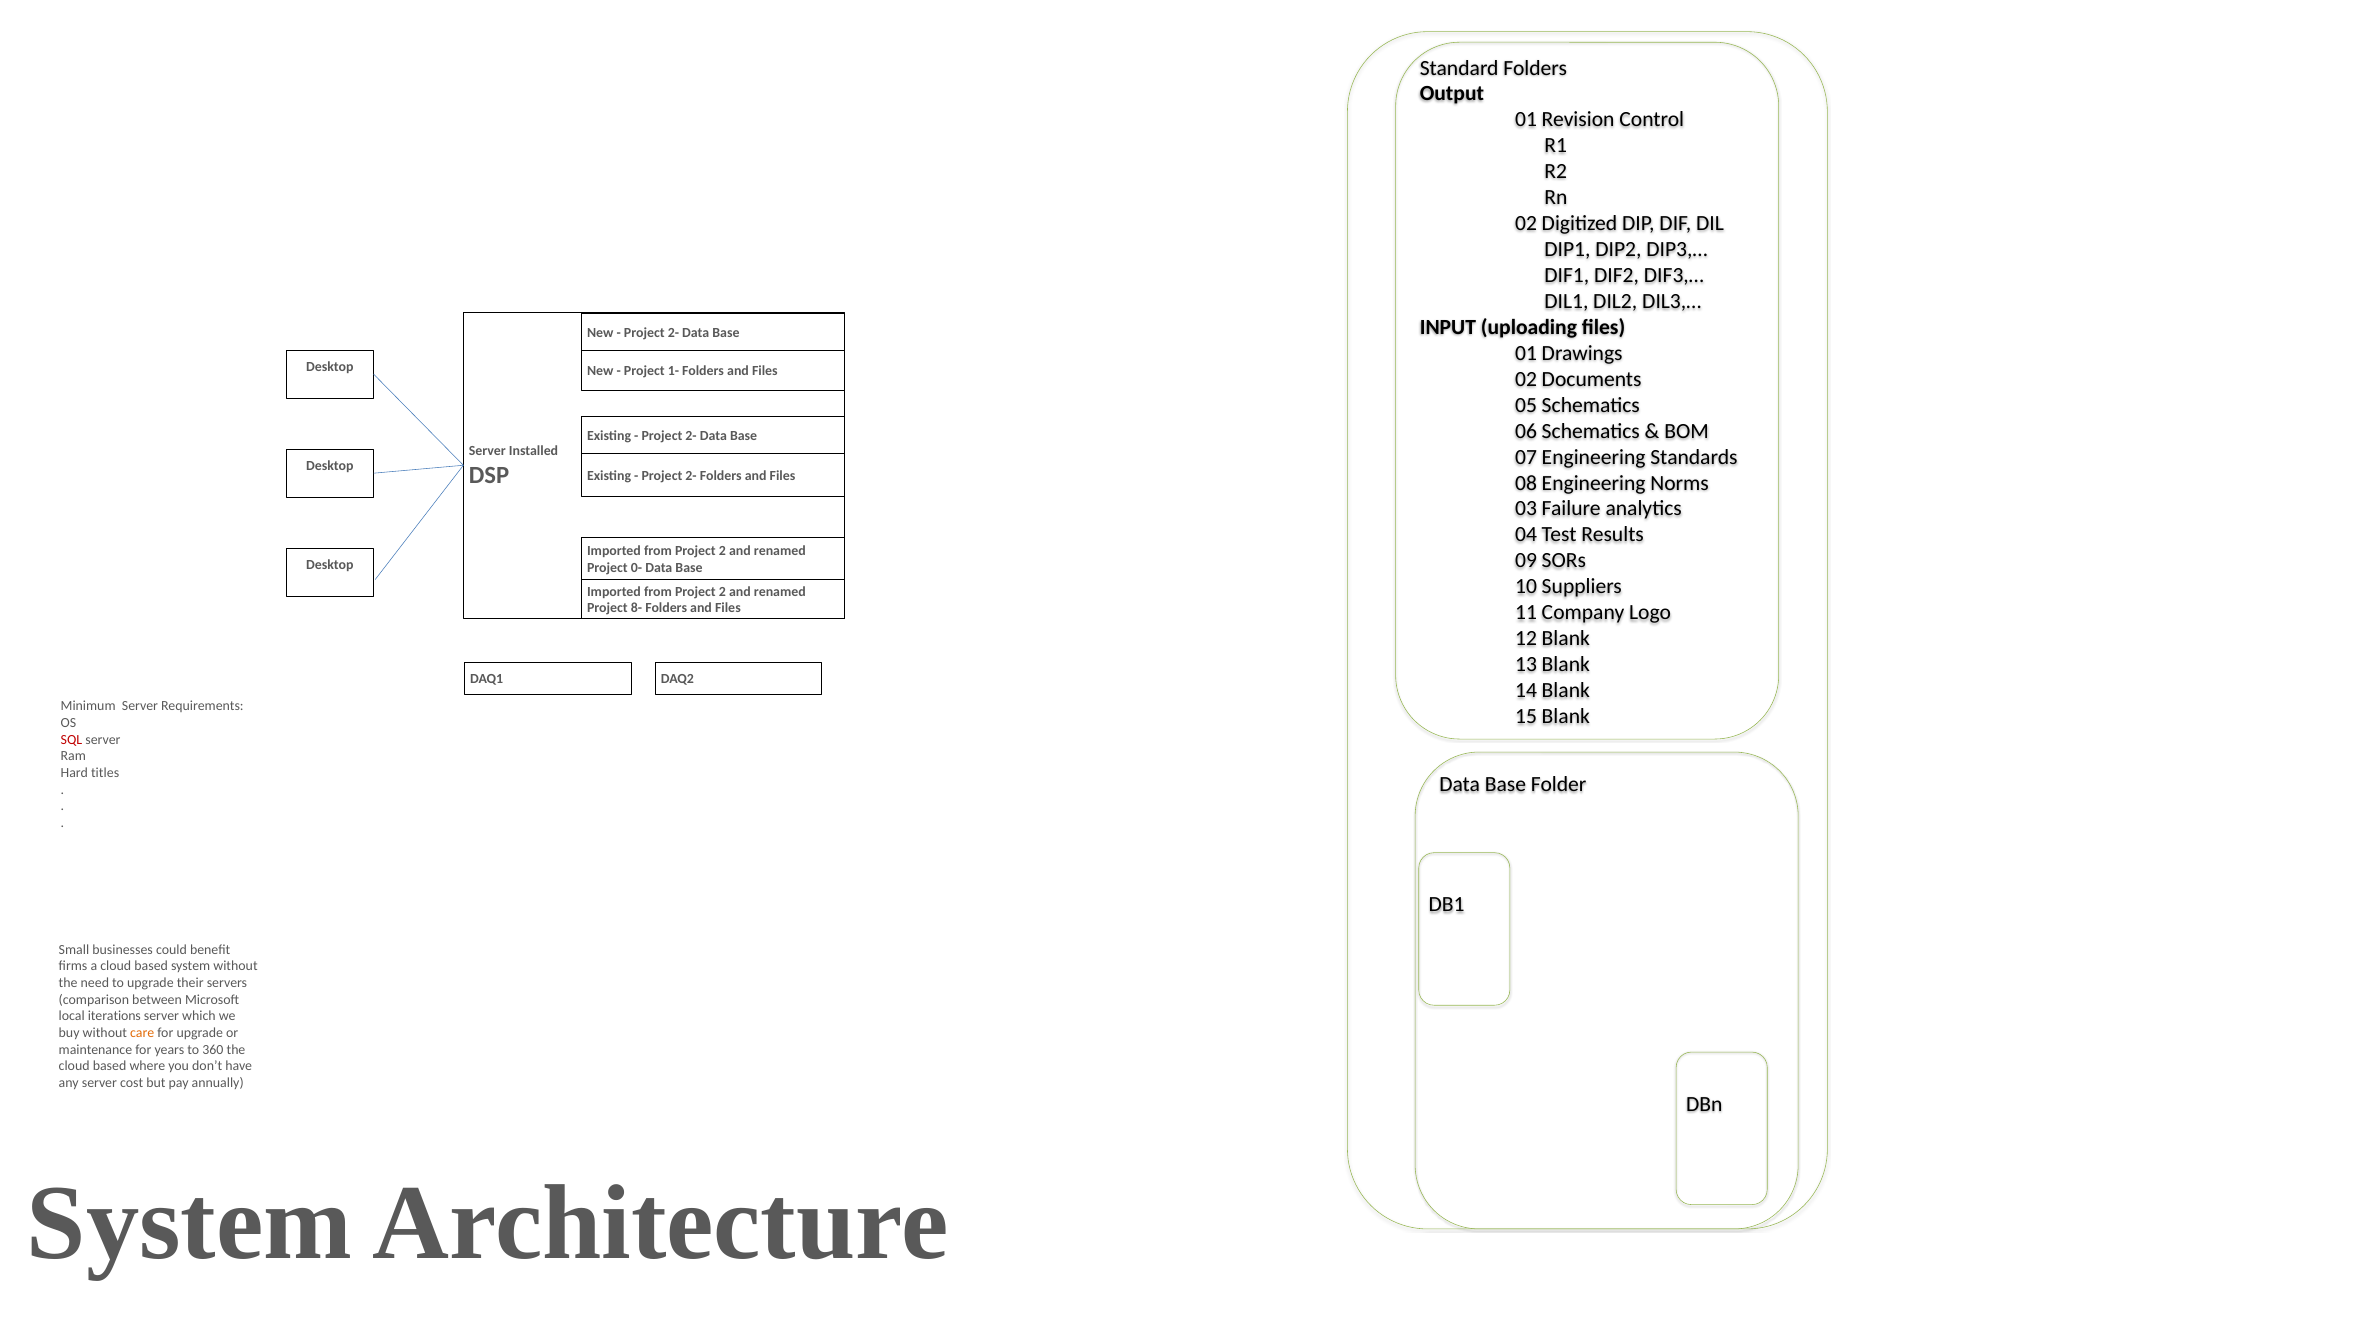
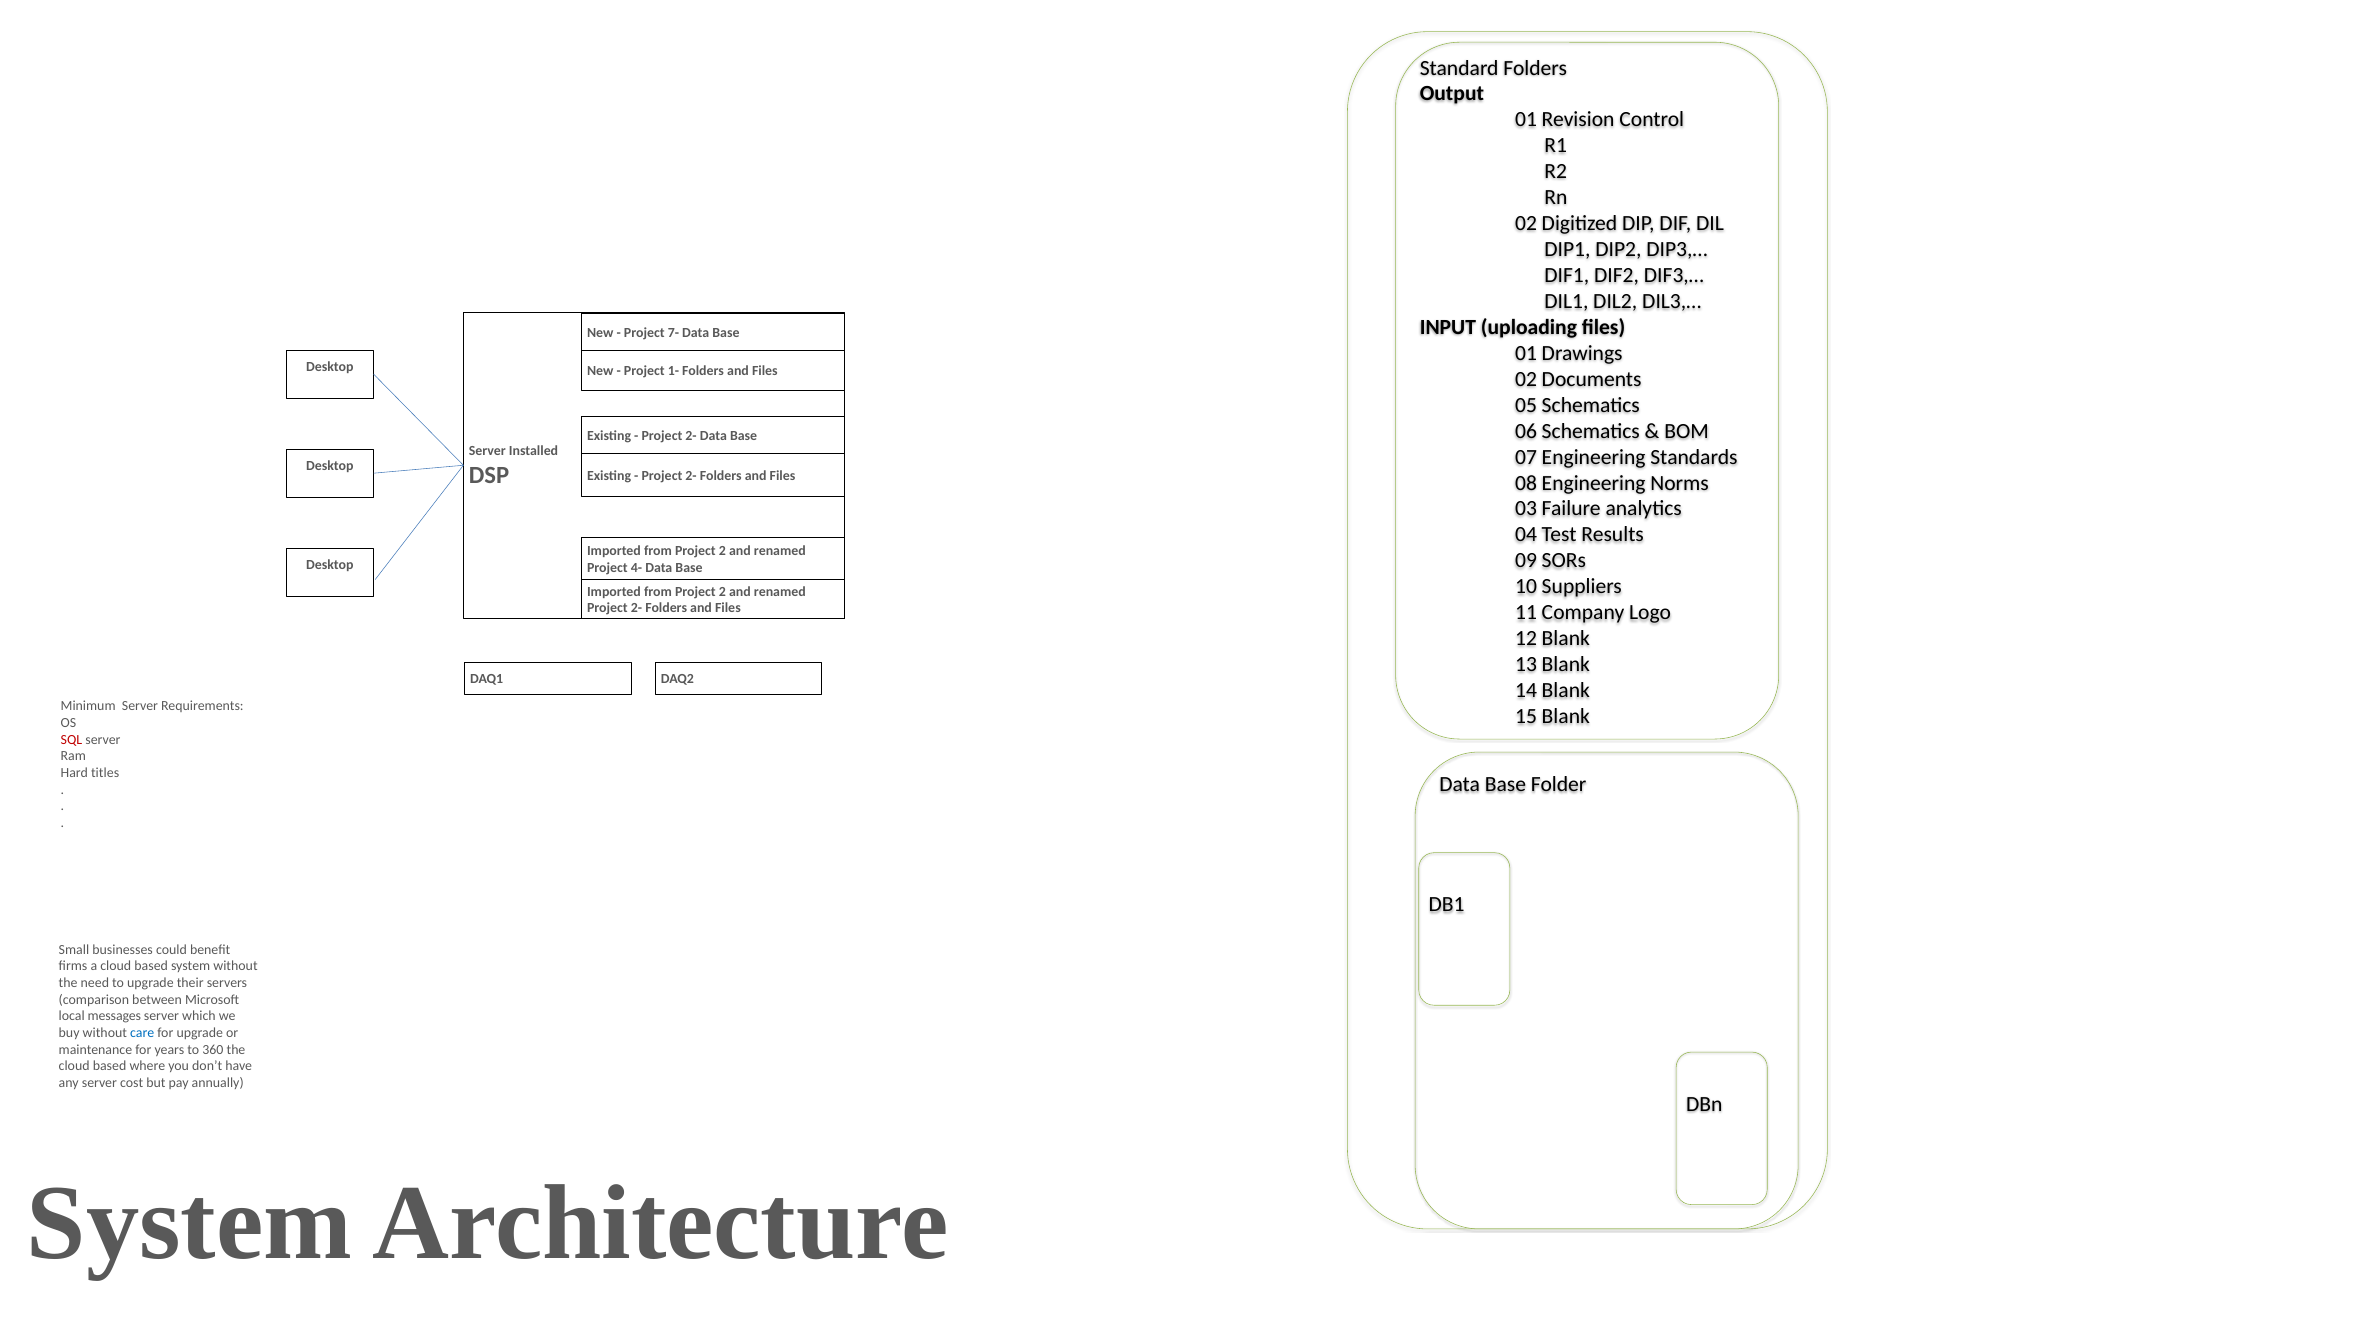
2- at (673, 333): 2- -> 7-
0-: 0- -> 4-
8- at (637, 609): 8- -> 2-
iterations: iterations -> messages
care colour: orange -> blue
